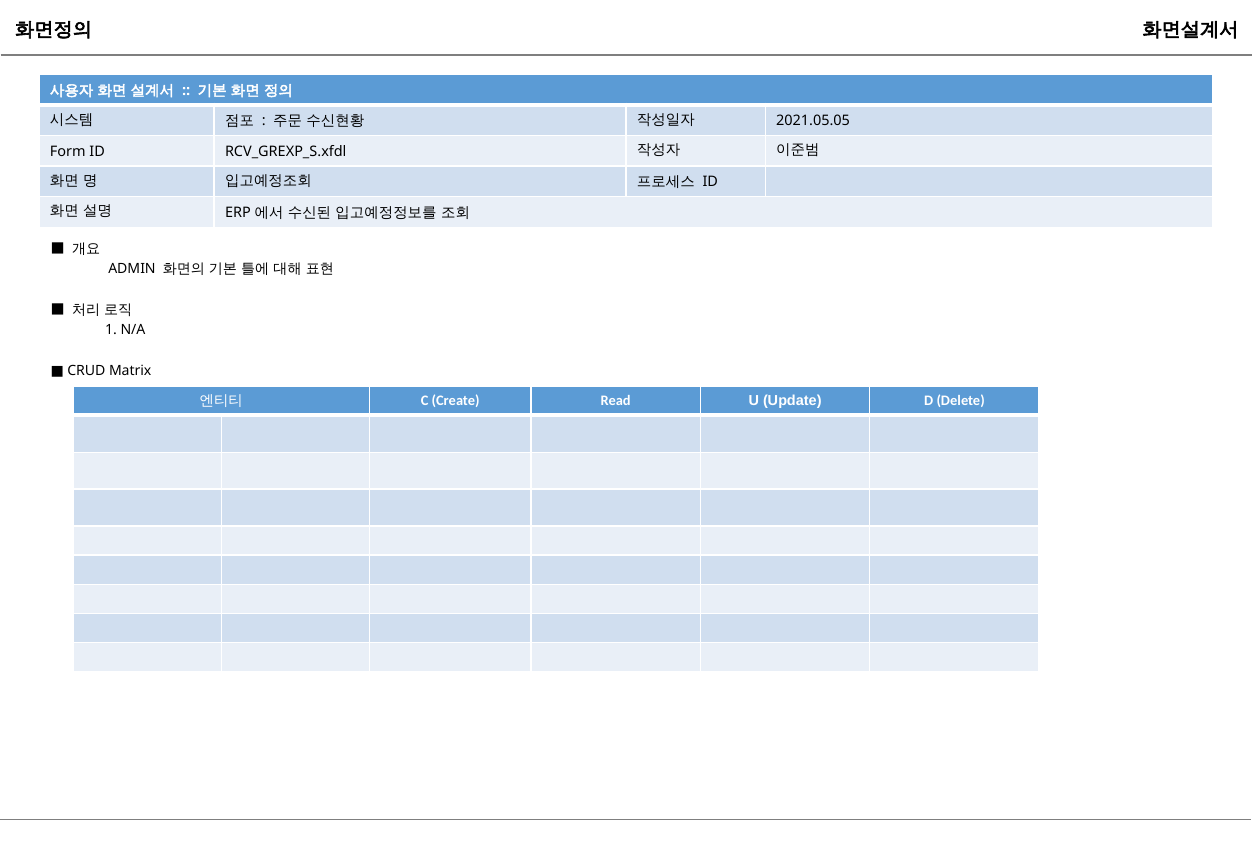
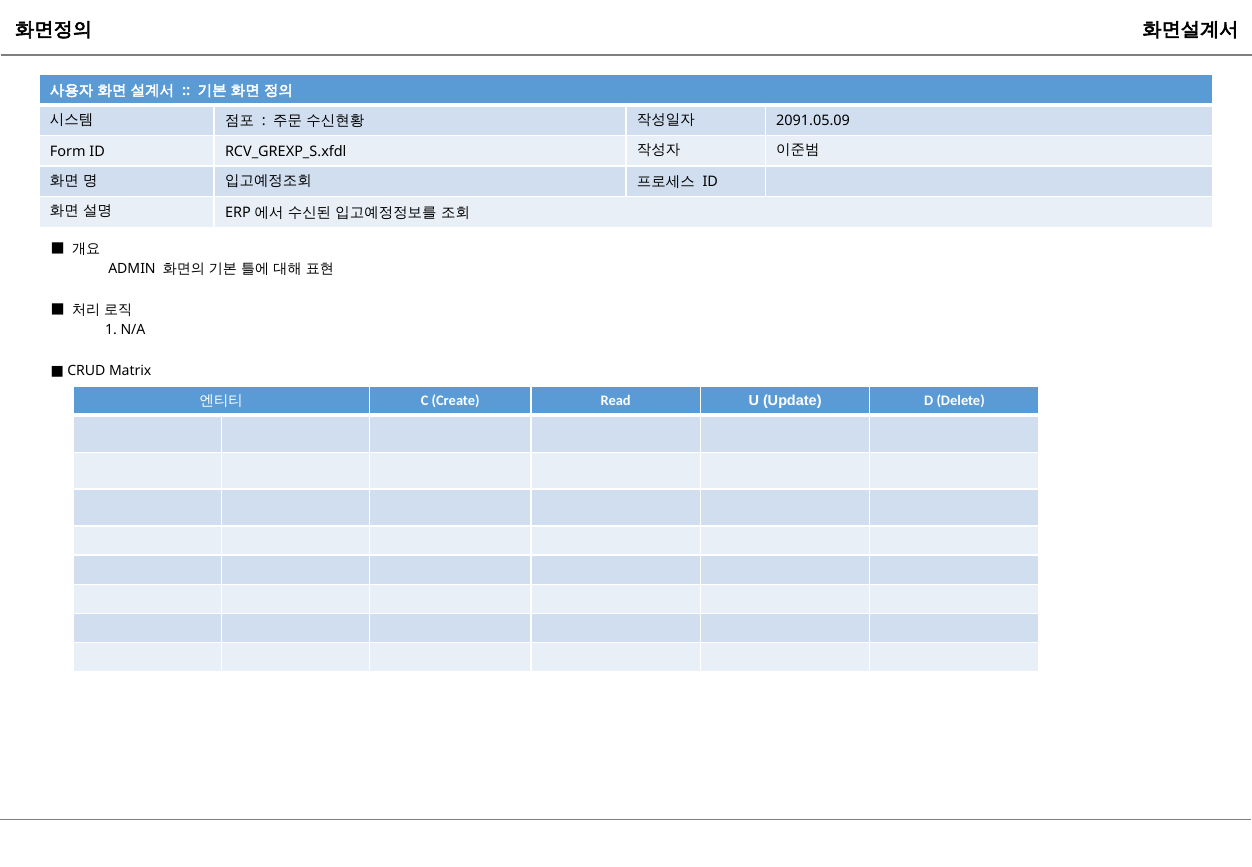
2021.05.05: 2021.05.05 -> 2091.05.09
